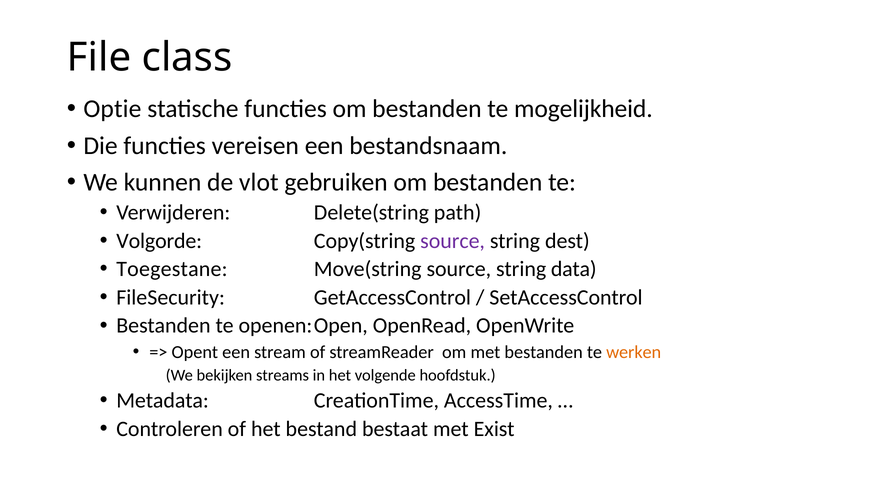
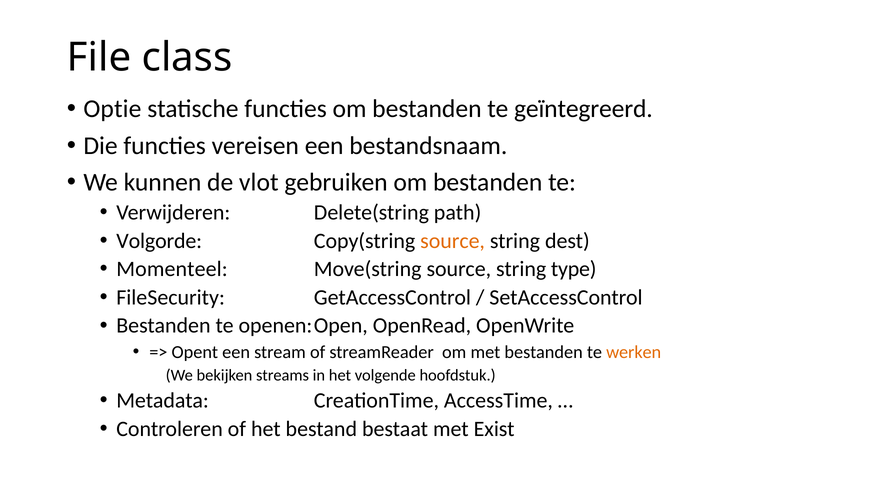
mogelijkheid: mogelijkheid -> geïntegreerd
source at (453, 241) colour: purple -> orange
Toegestane: Toegestane -> Momenteel
data: data -> type
